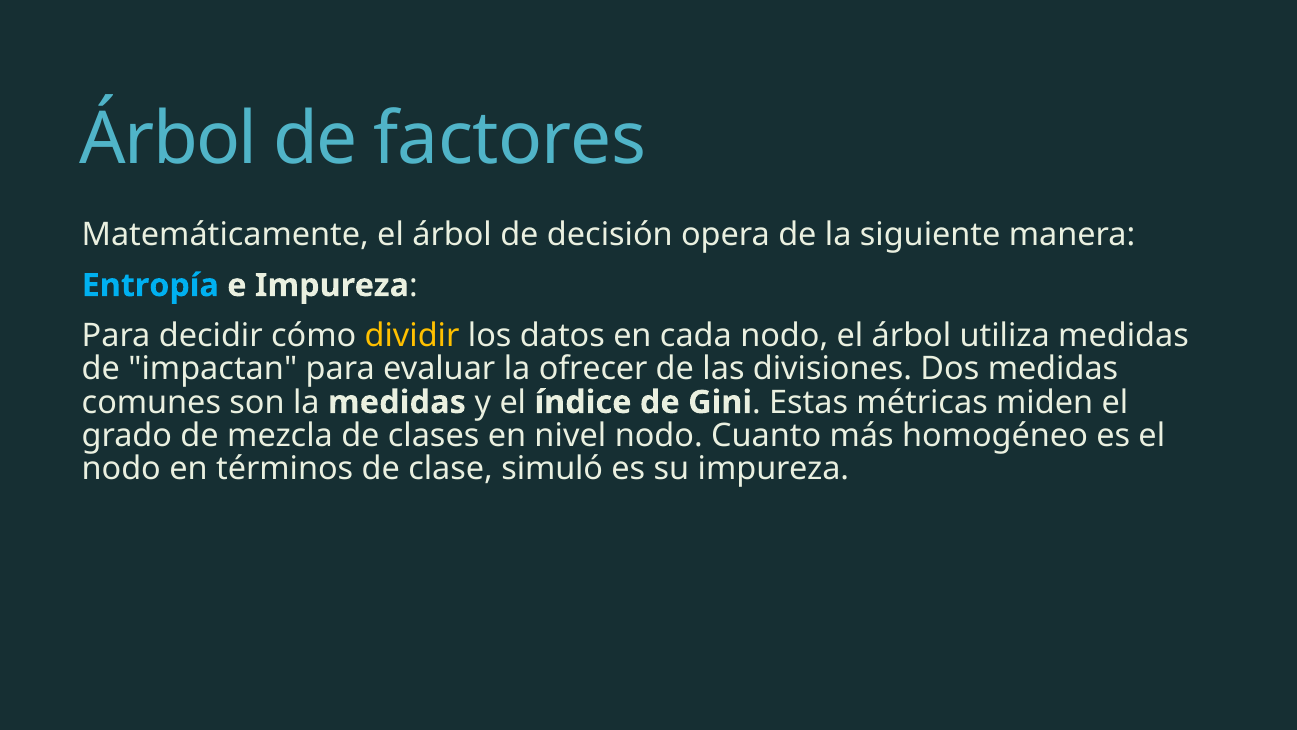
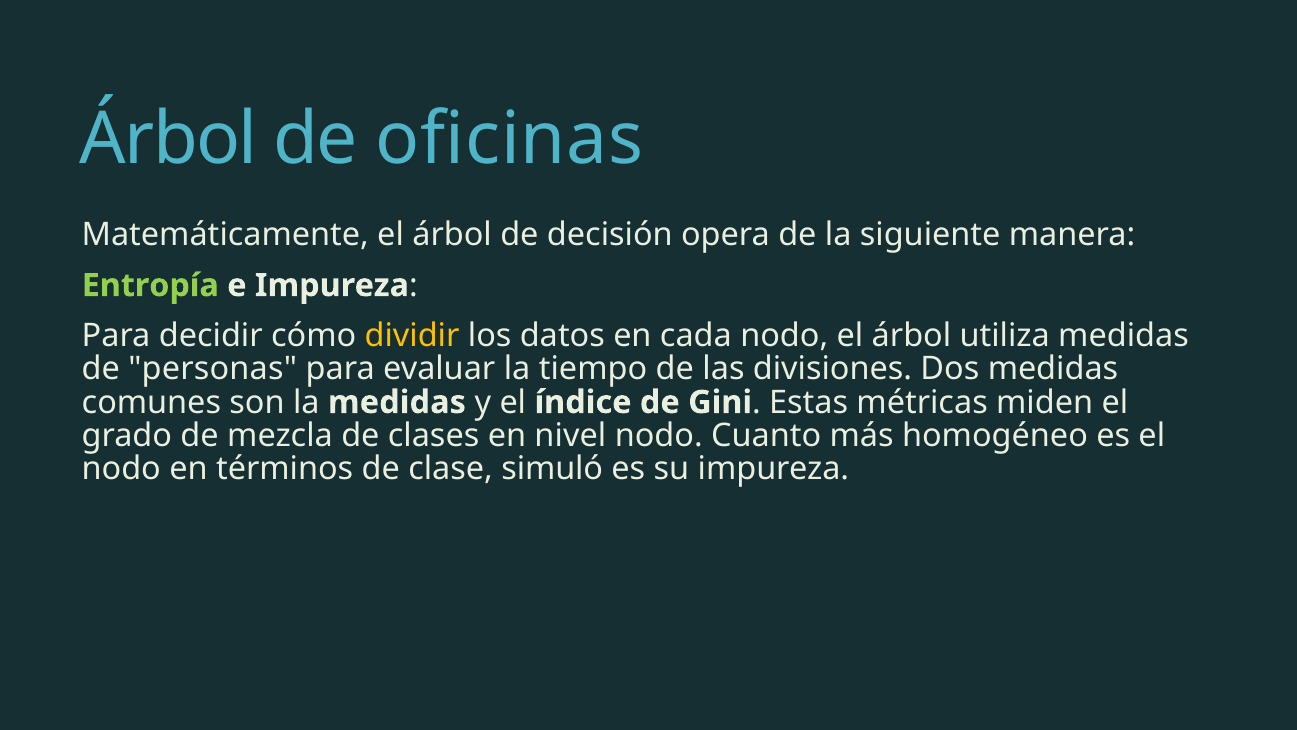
factores: factores -> oficinas
Entropía colour: light blue -> light green
impactan: impactan -> personas
ofrecer: ofrecer -> tiempo
